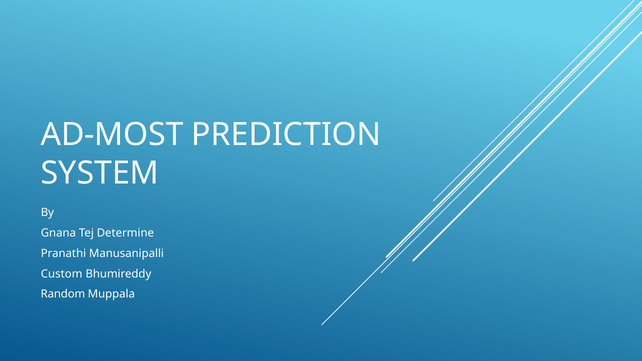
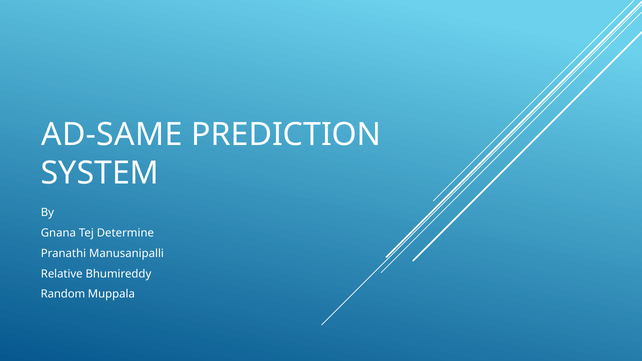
AD-MOST: AD-MOST -> AD-SAME
Custom: Custom -> Relative
